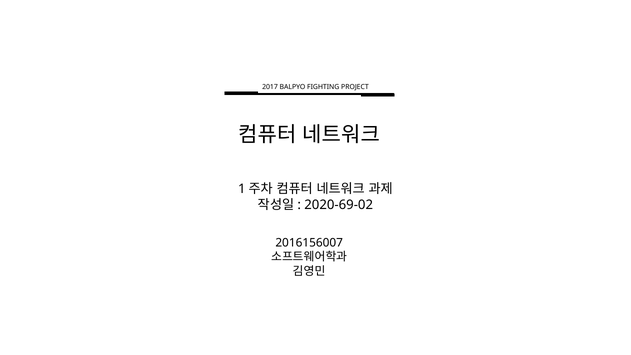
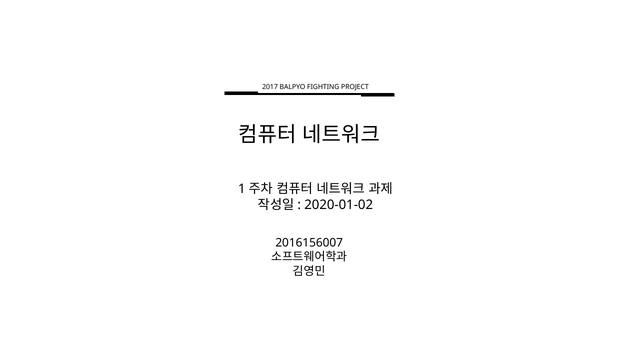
2020-69-02: 2020-69-02 -> 2020-01-02
